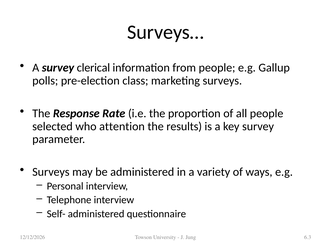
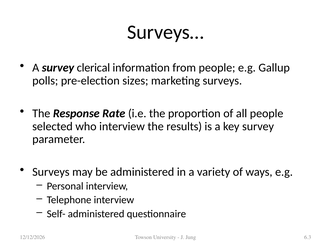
class: class -> sizes
who attention: attention -> interview
